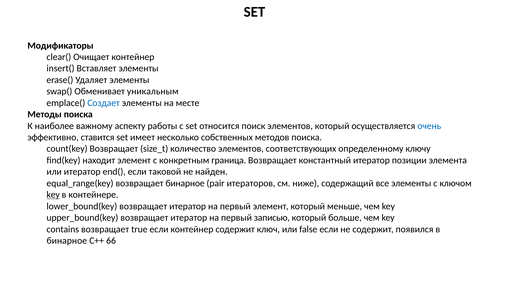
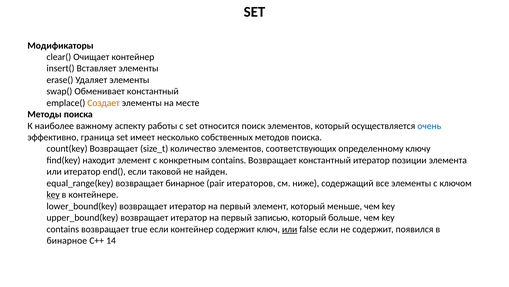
Обменивает уникальным: уникальным -> константный
Создает colour: blue -> orange
ставится: ставится -> граница
конкретным граница: граница -> contains
или at (290, 229) underline: none -> present
66: 66 -> 14
